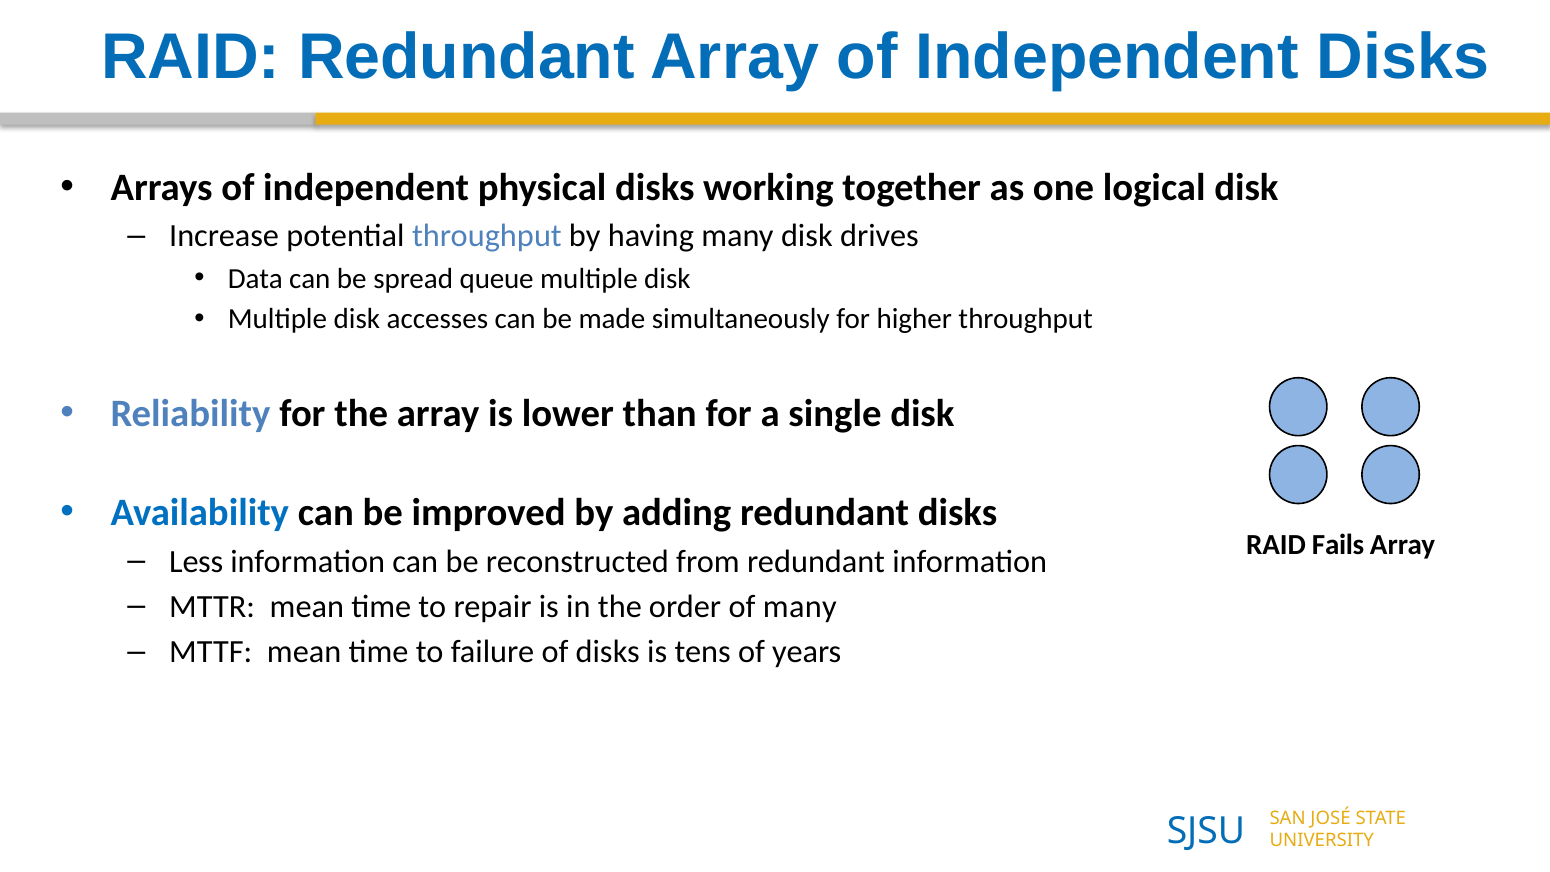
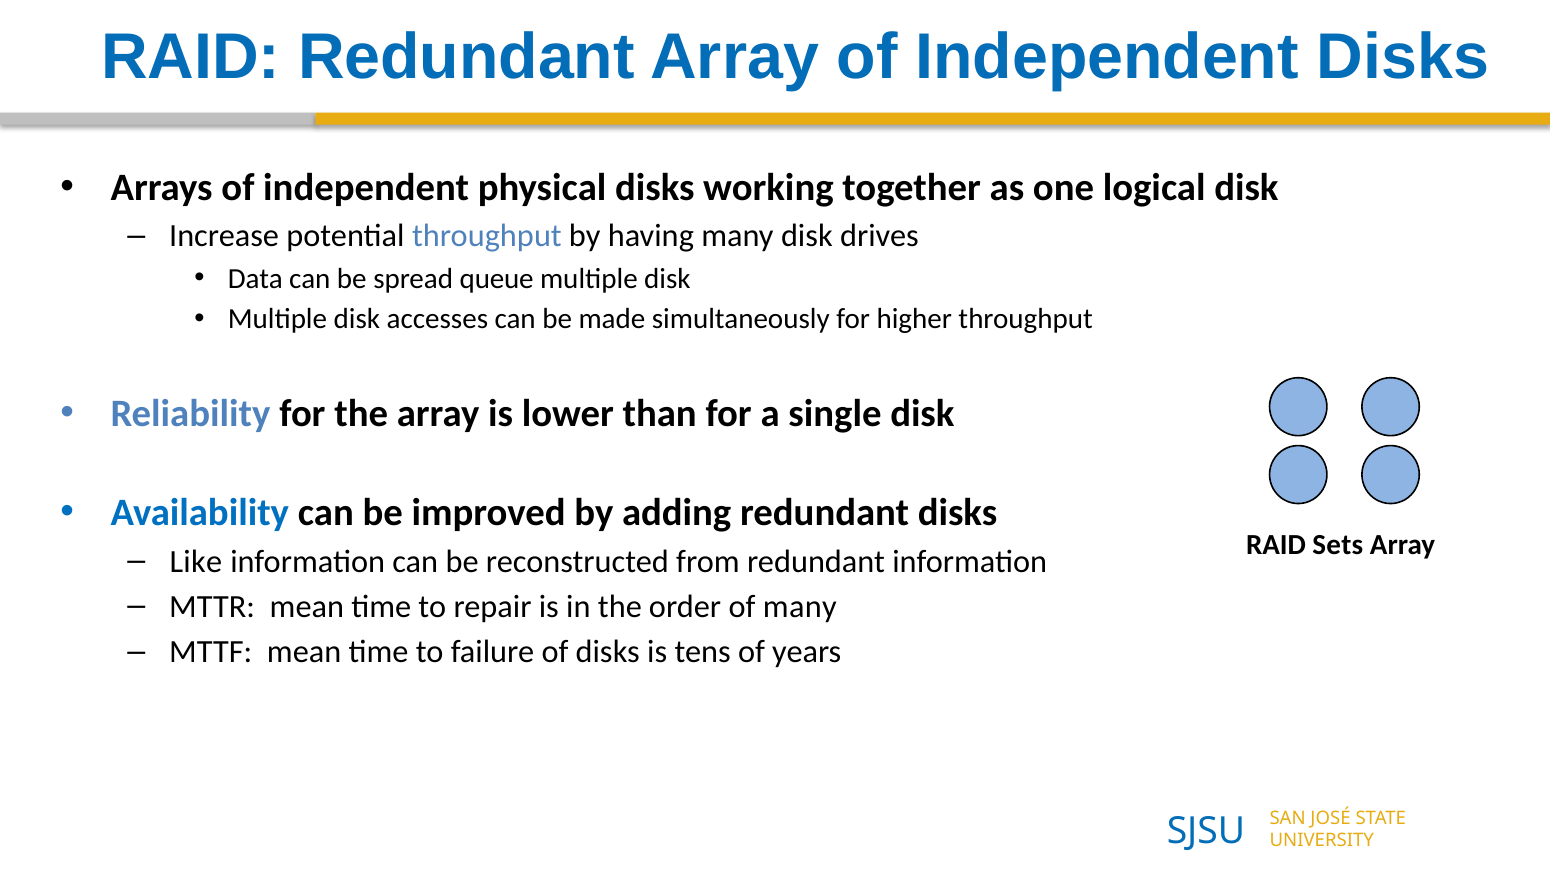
Fails: Fails -> Sets
Less: Less -> Like
